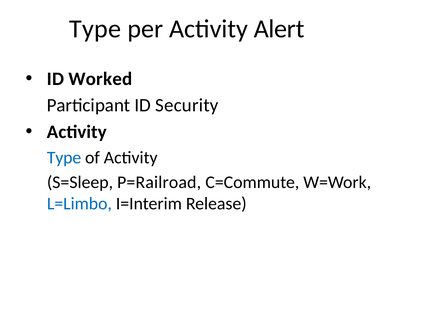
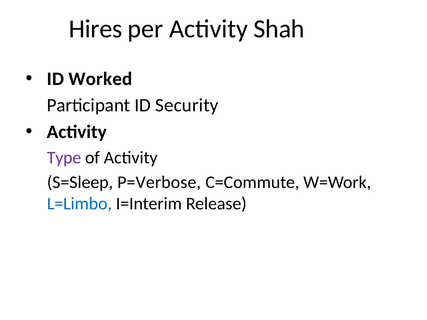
Type at (95, 29): Type -> Hires
Alert: Alert -> Shah
Type at (64, 158) colour: blue -> purple
P=Railroad: P=Railroad -> P=Verbose
